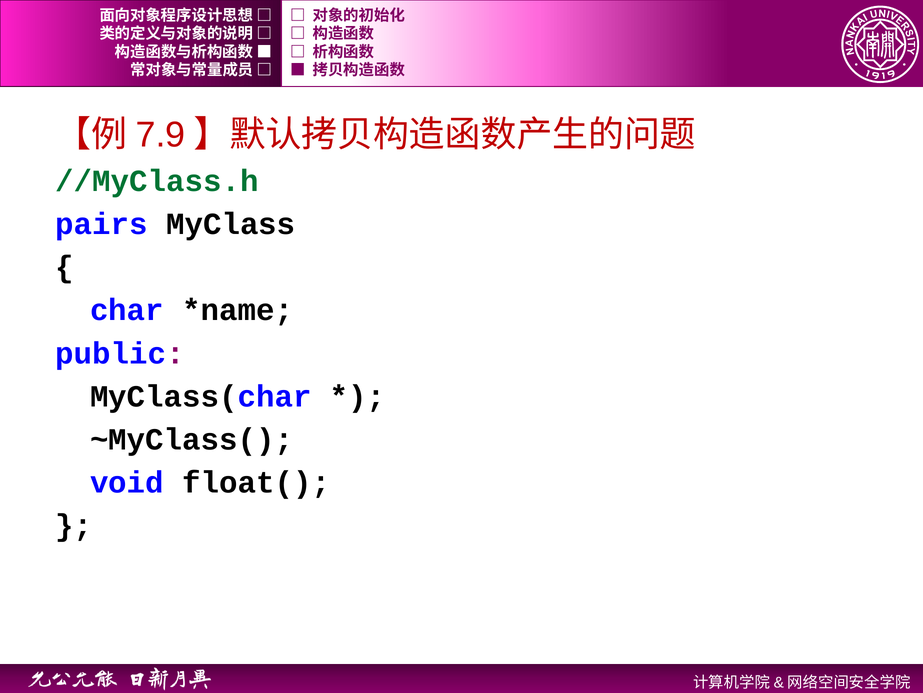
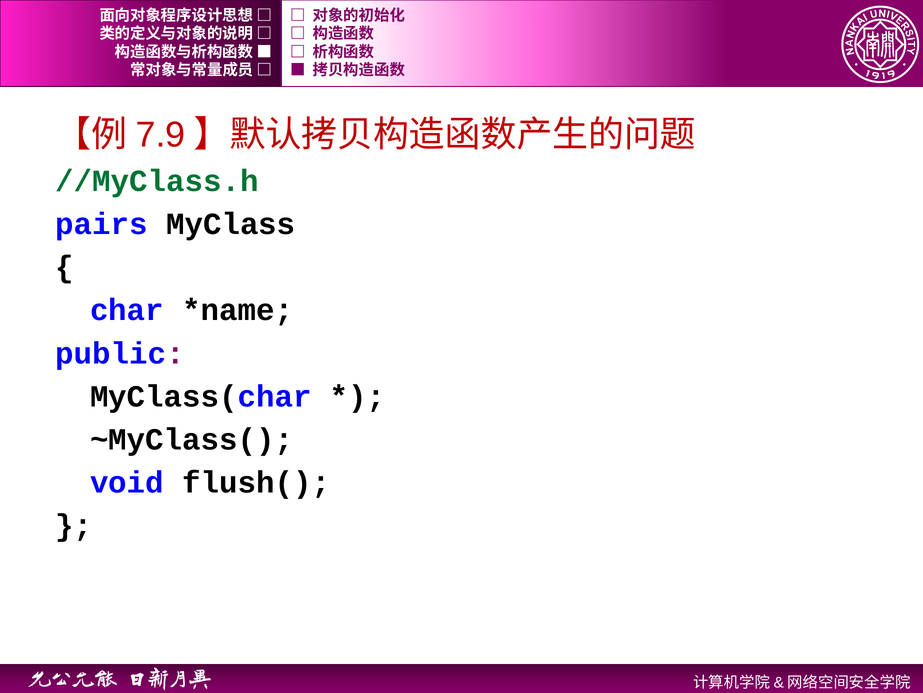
float(: float( -> flush(
